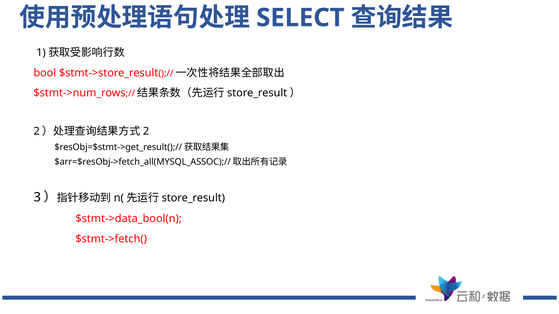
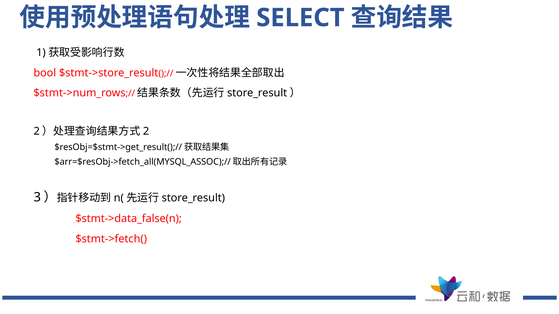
$stmt->data_bool(n: $stmt->data_bool(n -> $stmt->data_false(n
